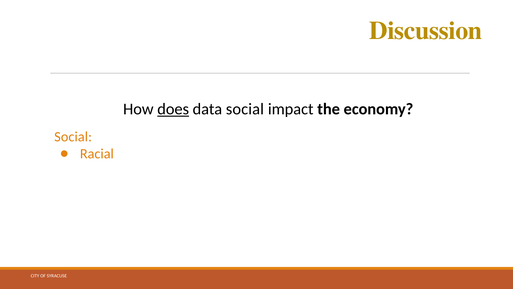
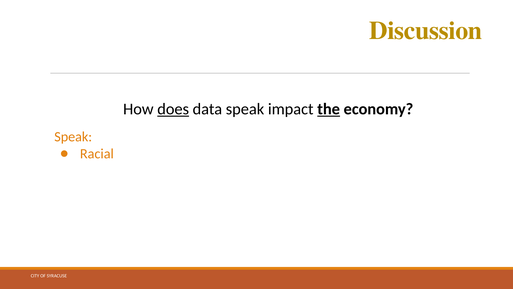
data social: social -> speak
the underline: none -> present
Social at (73, 137): Social -> Speak
